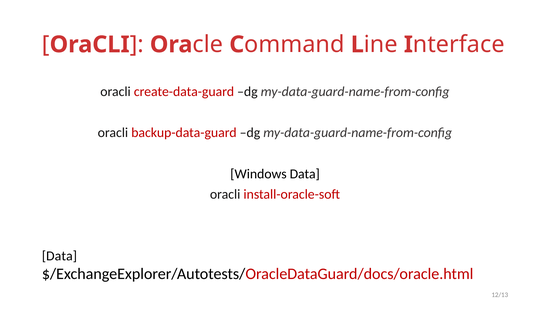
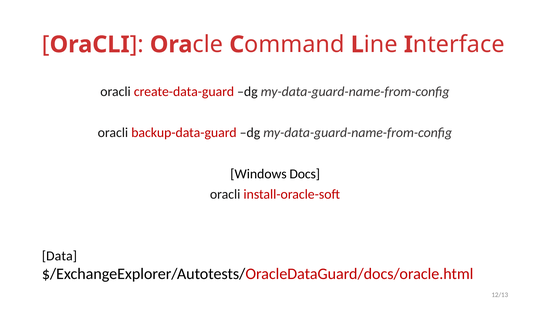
Windows Data: Data -> Docs
